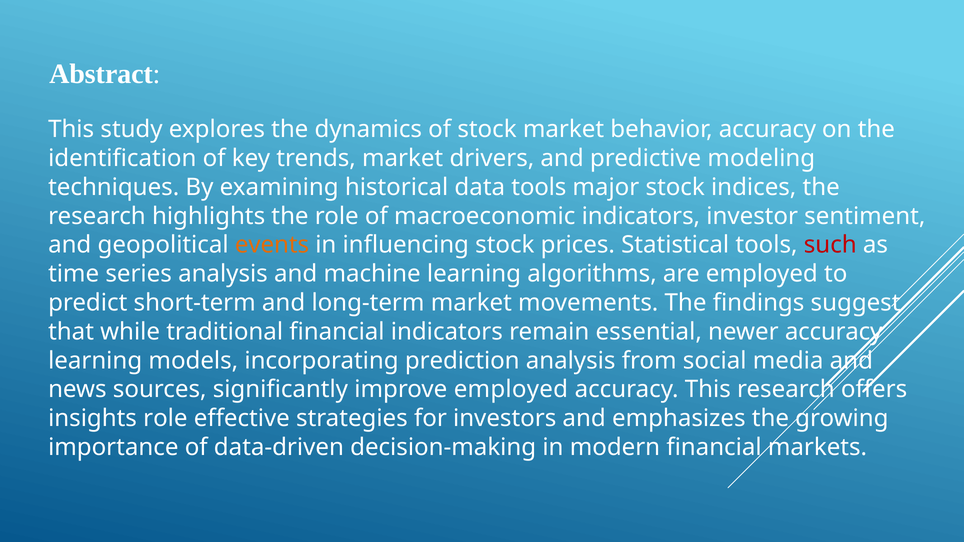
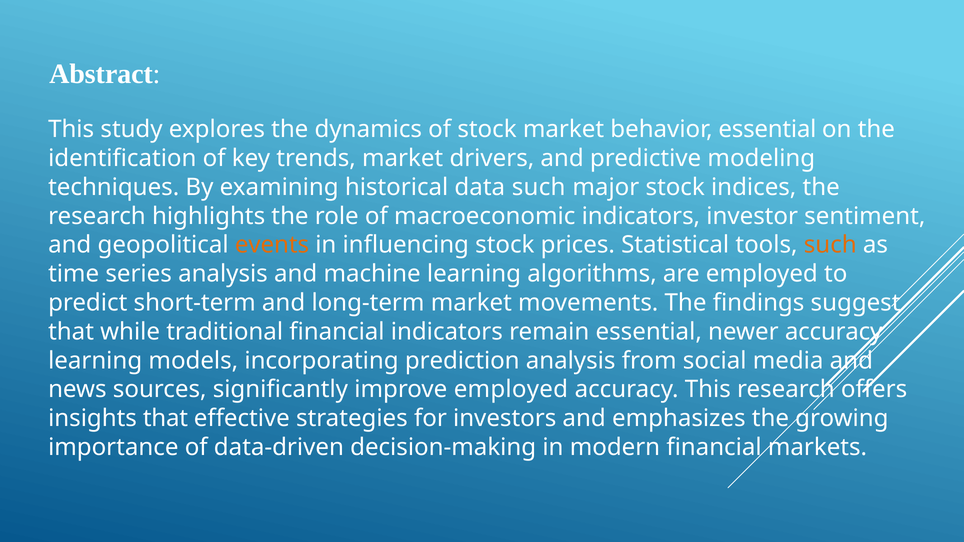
behavior accuracy: accuracy -> essential
data tools: tools -> such
such at (830, 245) colour: red -> orange
insights role: role -> that
